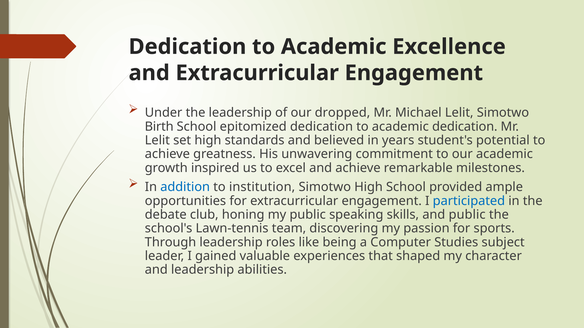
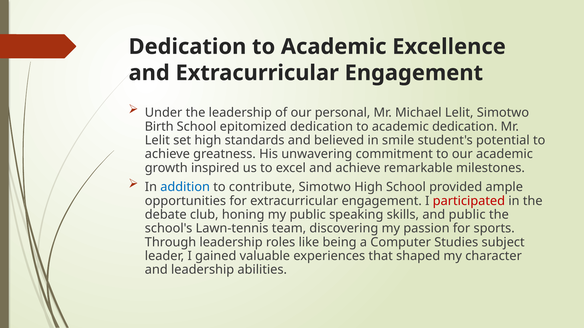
dropped: dropped -> personal
years: years -> smile
institution: institution -> contribute
participated colour: blue -> red
